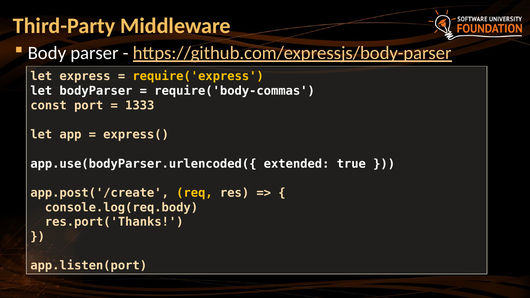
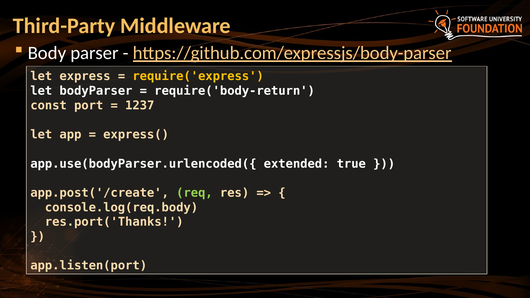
require('body-commas: require('body-commas -> require('body-return
1333: 1333 -> 1237
req colour: yellow -> light green
